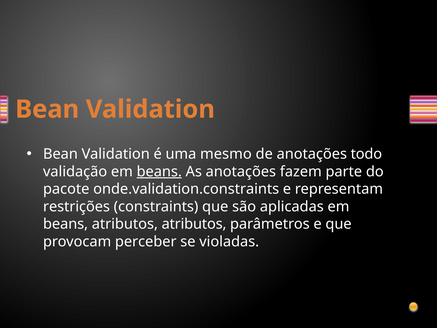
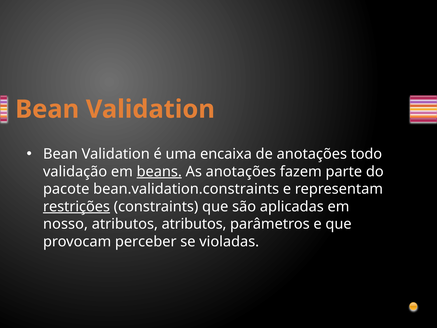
mesmo: mesmo -> encaixa
onde.validation.constraints: onde.validation.constraints -> bean.validation.constraints
restrições underline: none -> present
beans at (66, 224): beans -> nosso
